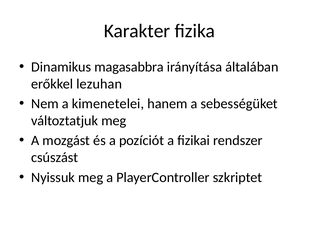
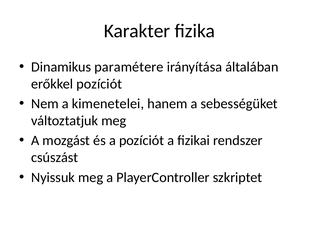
magasabbra: magasabbra -> paramétere
erőkkel lezuhan: lezuhan -> pozíciót
